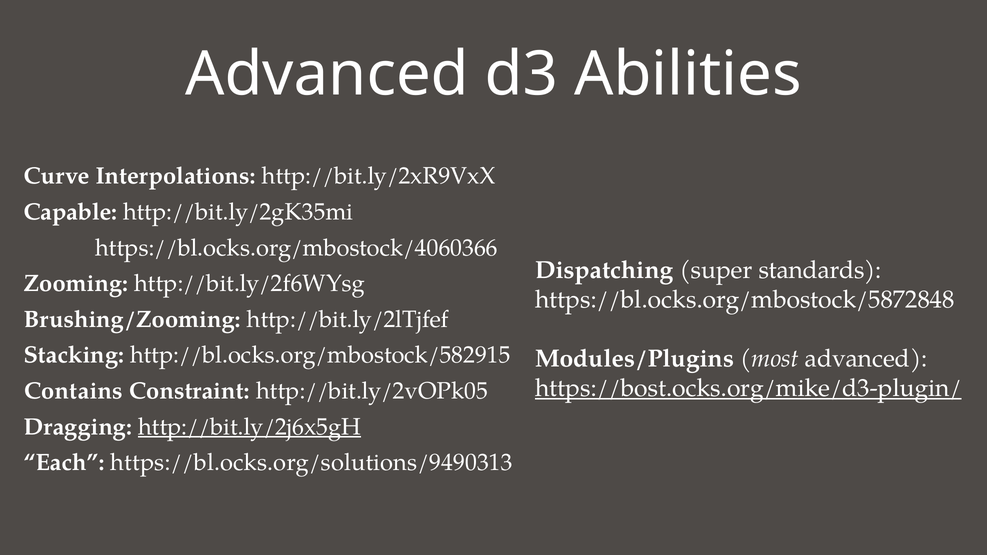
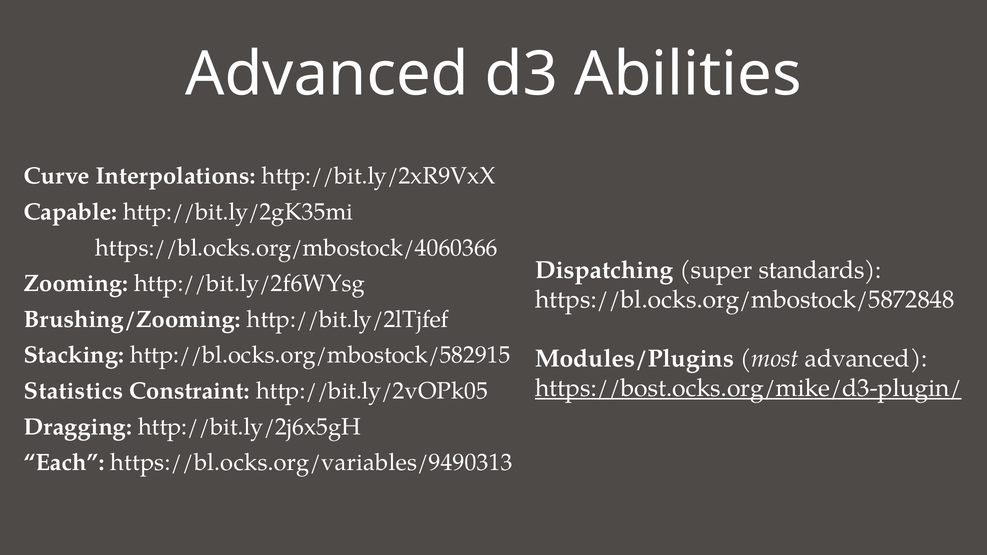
Contains: Contains -> Statistics
http://bit.ly/2j6x5gH underline: present -> none
https://bl.ocks.org/solutions/9490313: https://bl.ocks.org/solutions/9490313 -> https://bl.ocks.org/variables/9490313
